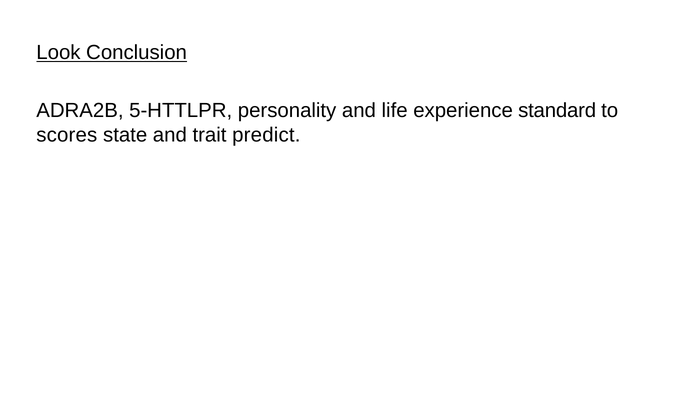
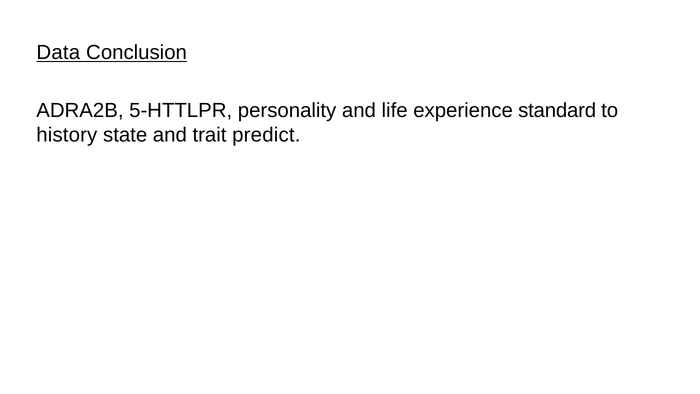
Look: Look -> Data
scores: scores -> history
